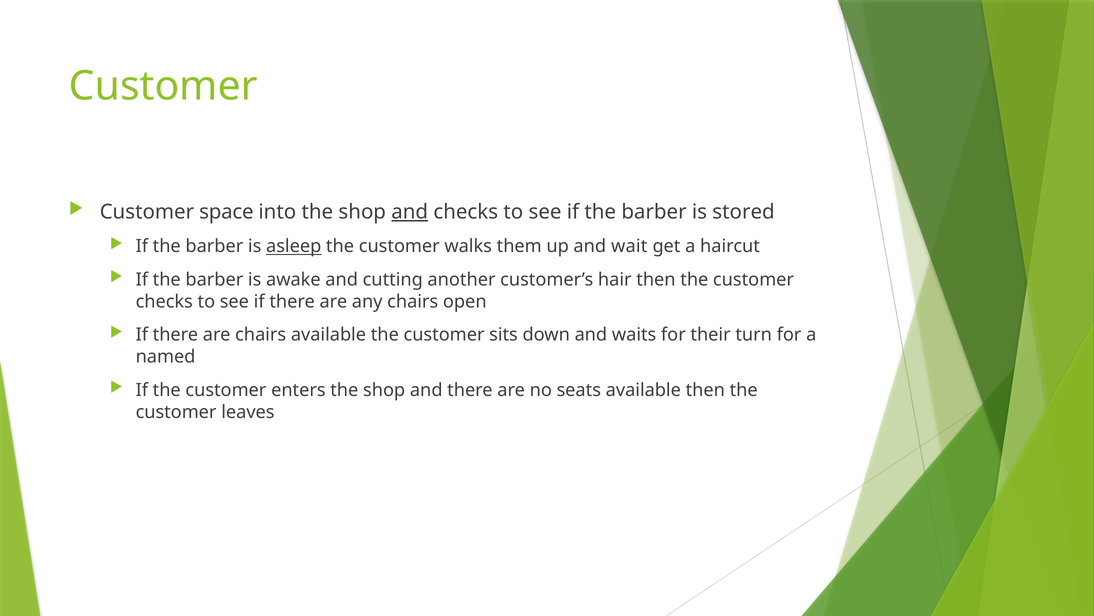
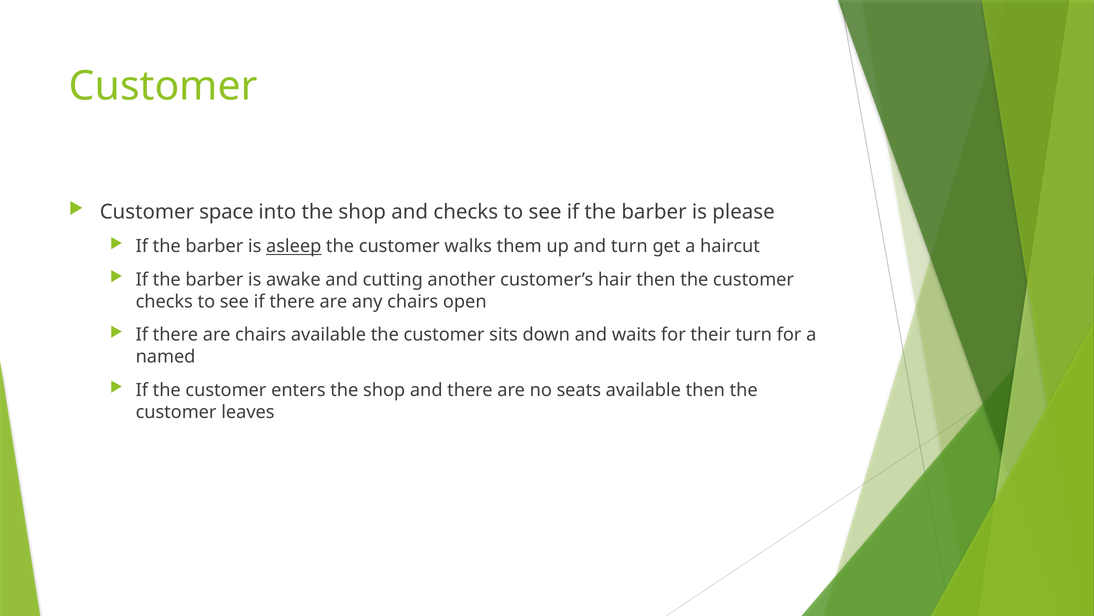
and at (410, 212) underline: present -> none
stored: stored -> please
and wait: wait -> turn
